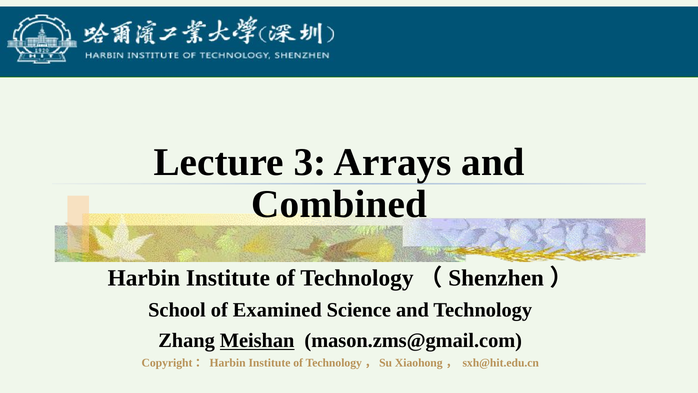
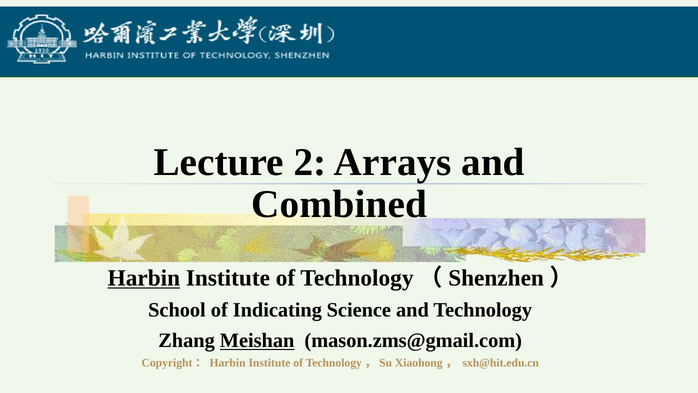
3: 3 -> 2
Harbin underline: none -> present
Examined: Examined -> Indicating
